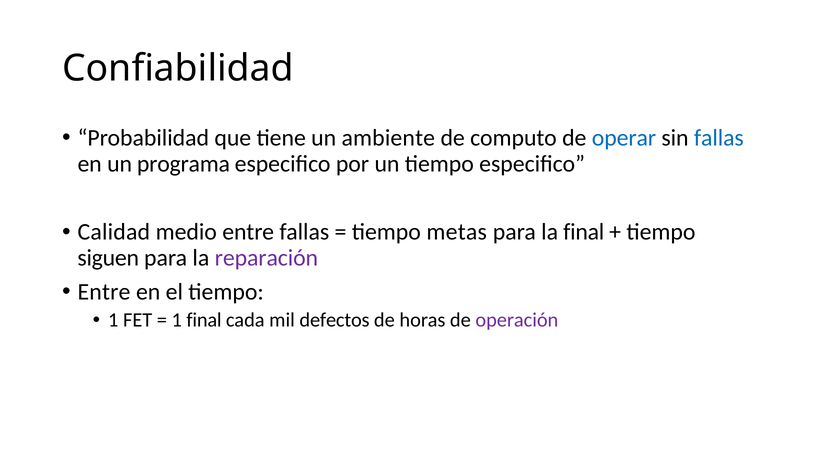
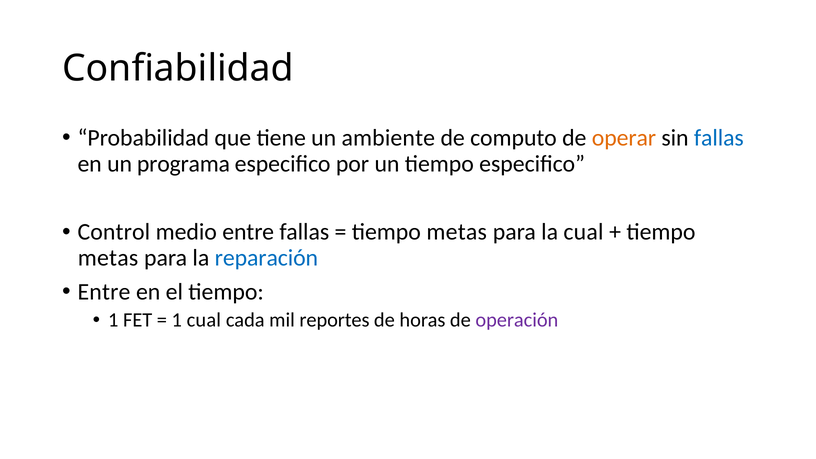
operar colour: blue -> orange
Calidad: Calidad -> Control
la final: final -> cual
siguen at (108, 258): siguen -> metas
reparación colour: purple -> blue
1 final: final -> cual
defectos: defectos -> reportes
